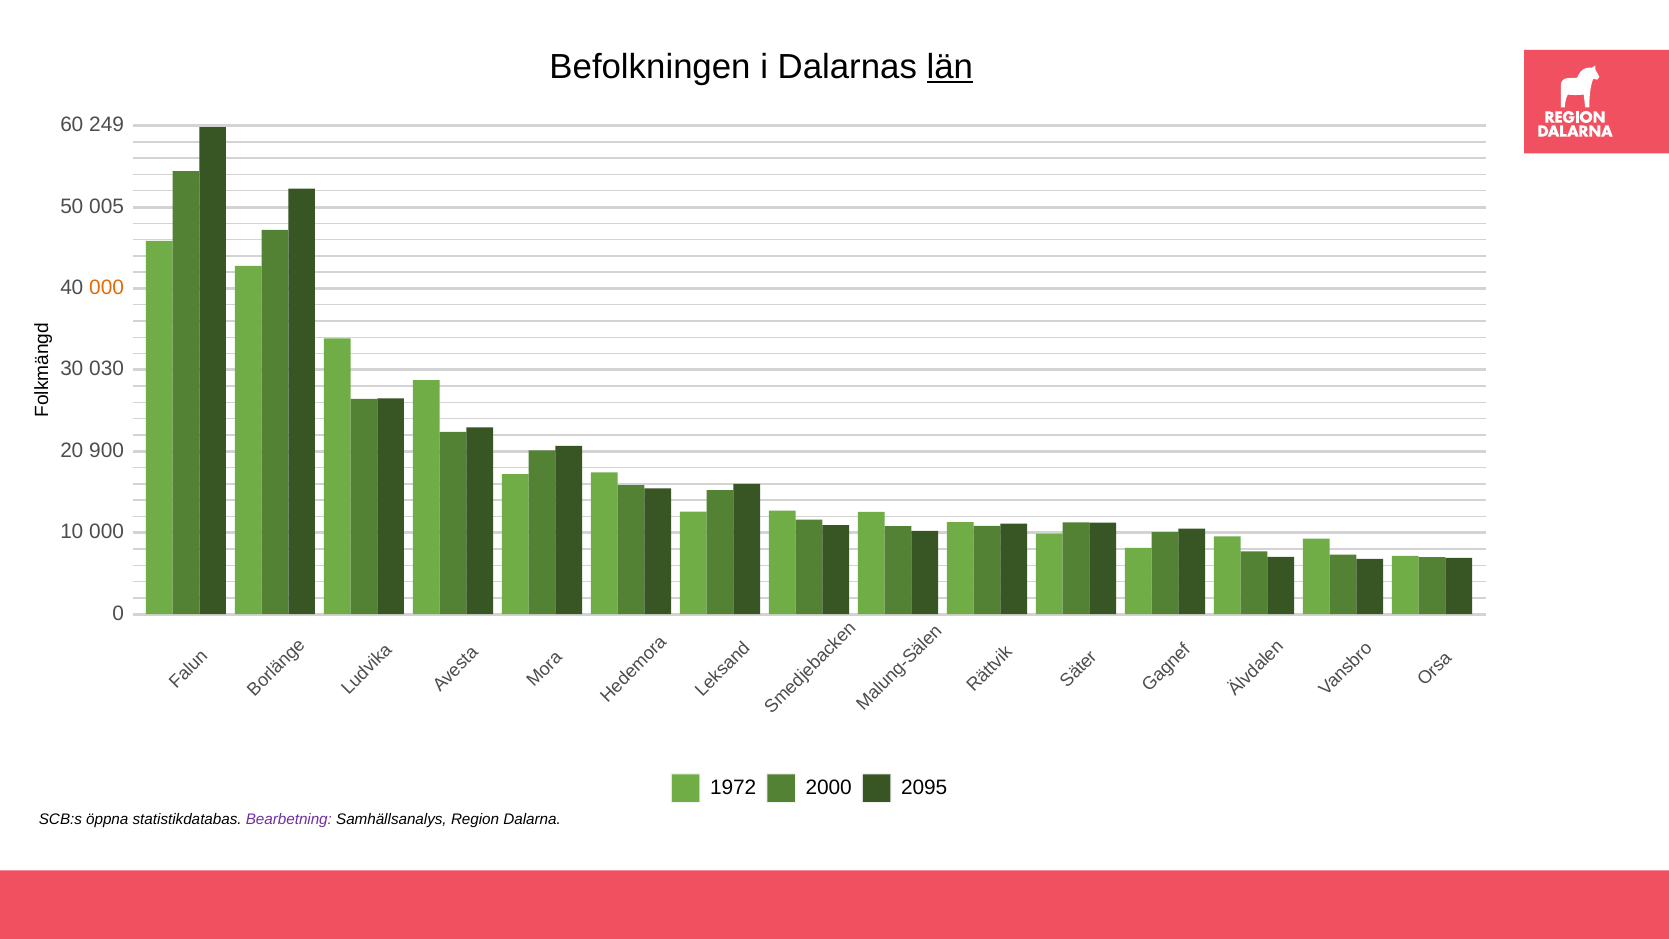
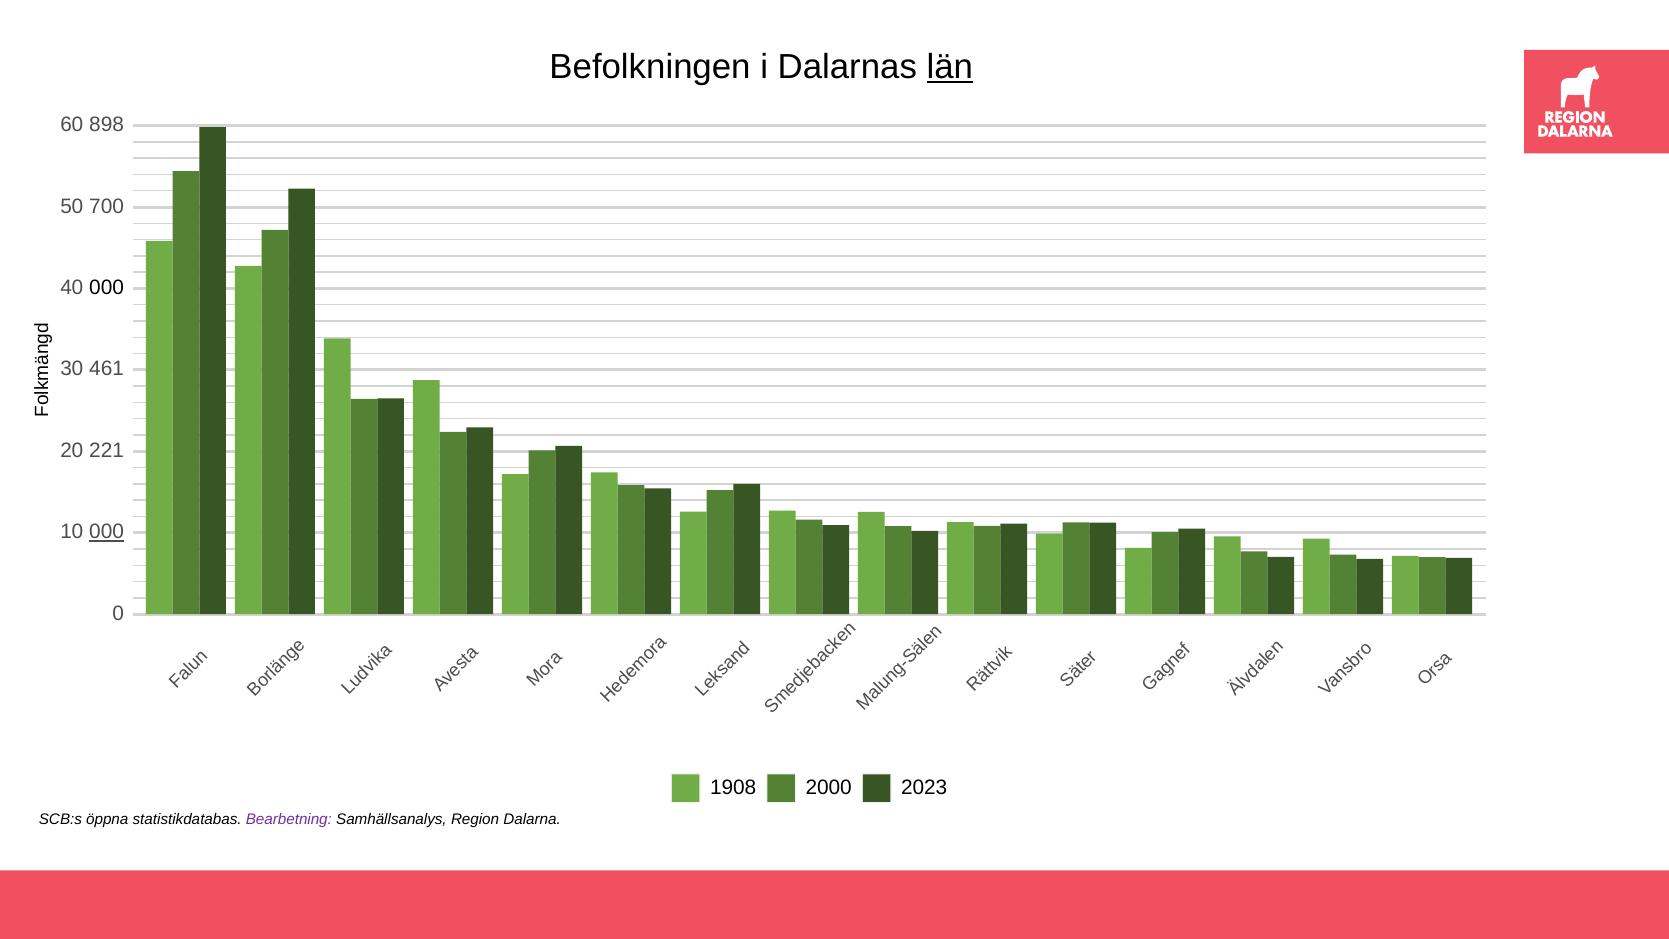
249: 249 -> 898
005: 005 -> 700
000 at (107, 288) colour: orange -> black
030: 030 -> 461
900: 900 -> 221
000 at (107, 532) underline: none -> present
1972: 1972 -> 1908
2095: 2095 -> 2023
